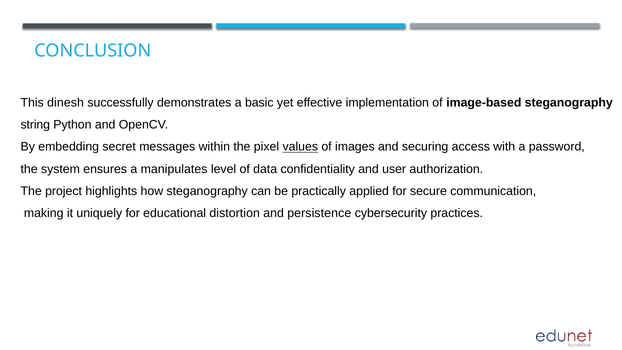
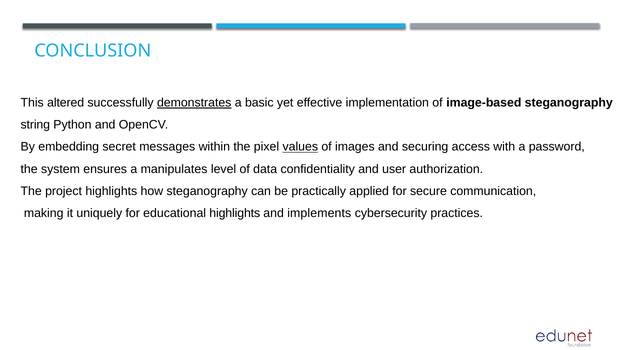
dinesh: dinesh -> altered
demonstrates underline: none -> present
educational distortion: distortion -> highlights
persistence: persistence -> implements
